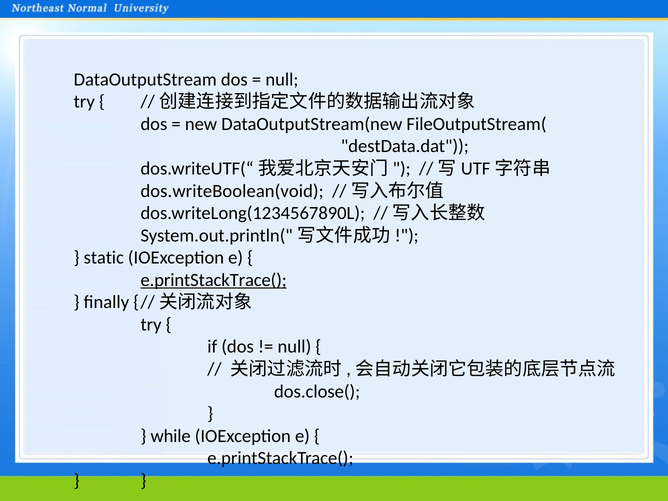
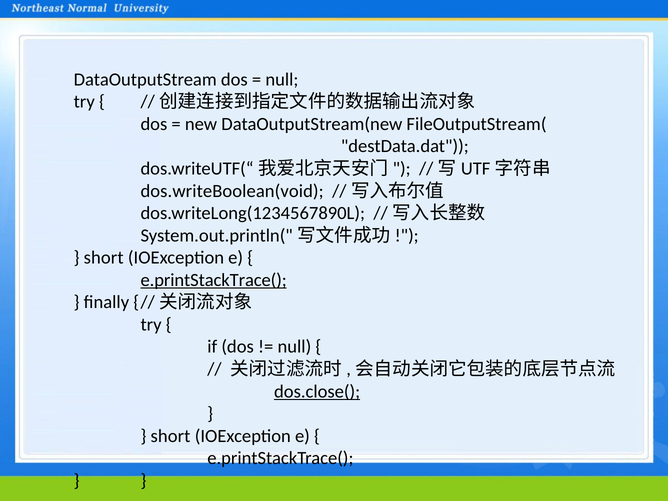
static at (104, 258): static -> short
dos.close( underline: none -> present
while at (171, 436): while -> short
